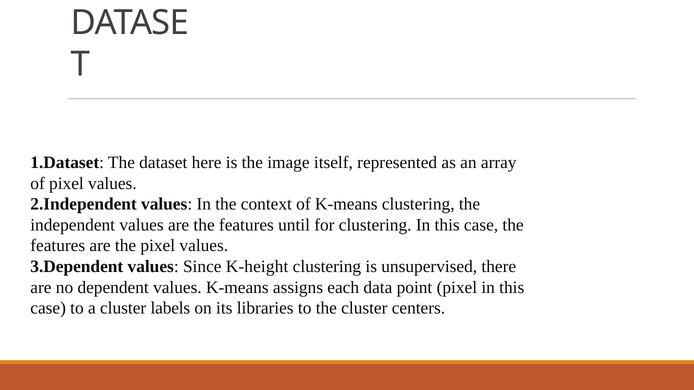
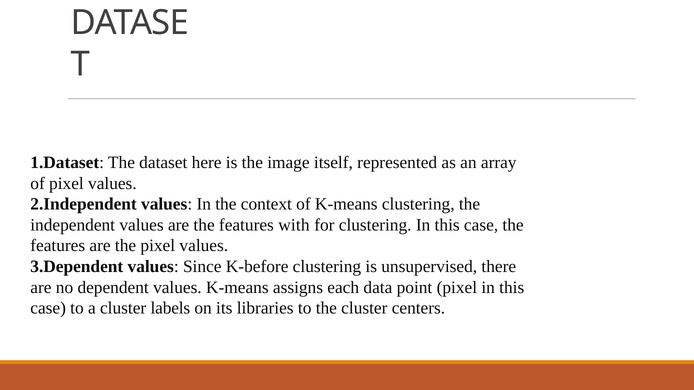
until: until -> with
K-height: K-height -> K-before
